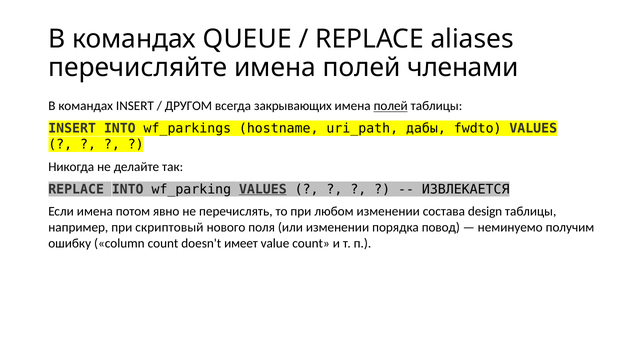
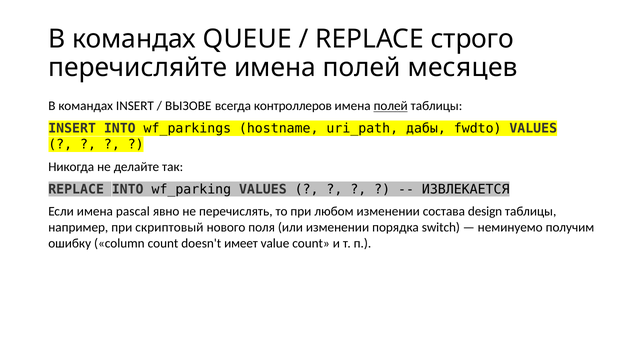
aliases: aliases -> строго
членами: членами -> месяцев
ДРУГОМ: ДРУГОМ -> ВЫЗОВЕ
закрывающих: закрывающих -> контроллеров
VALUES at (263, 189) underline: present -> none
потом: потом -> pascal
повод: повод -> switch
